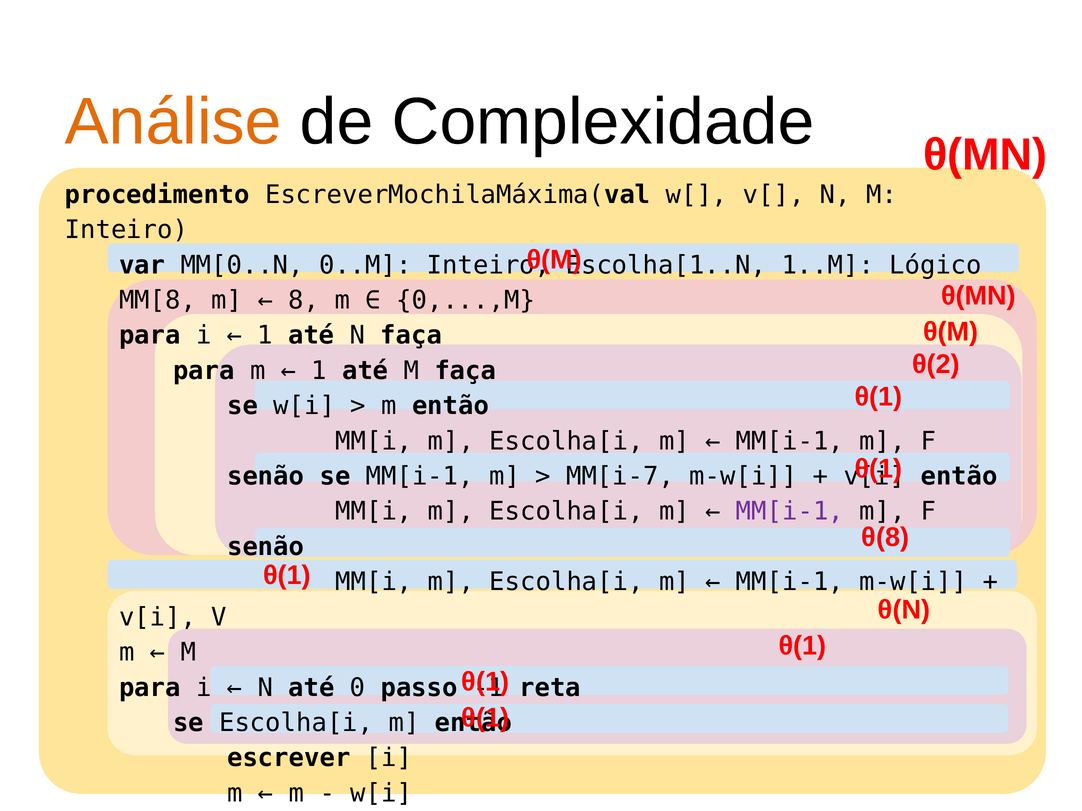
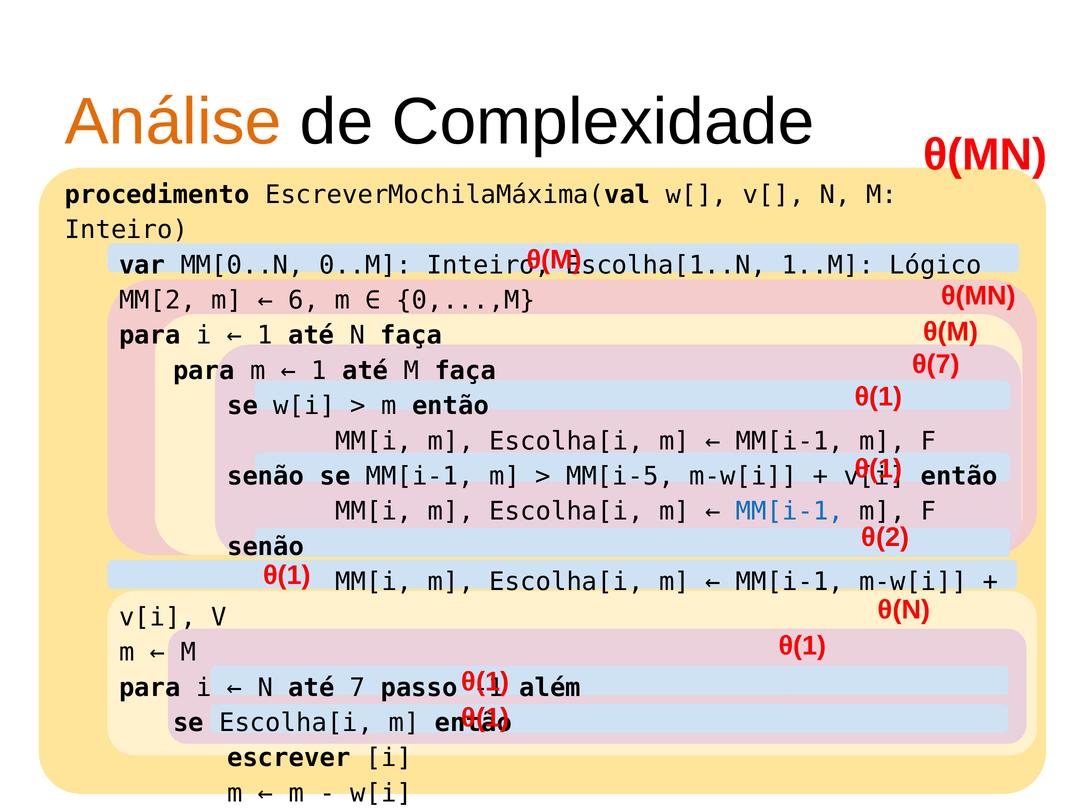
MM[8: MM[8 -> MM[2
8: 8 -> 6
θ(2: θ(2 -> θ(7
MM[i-7: MM[i-7 -> MM[i-5
MM[i-1 at (790, 512) colour: purple -> blue
θ(8: θ(8 -> θ(2
0: 0 -> 7
reta: reta -> além
